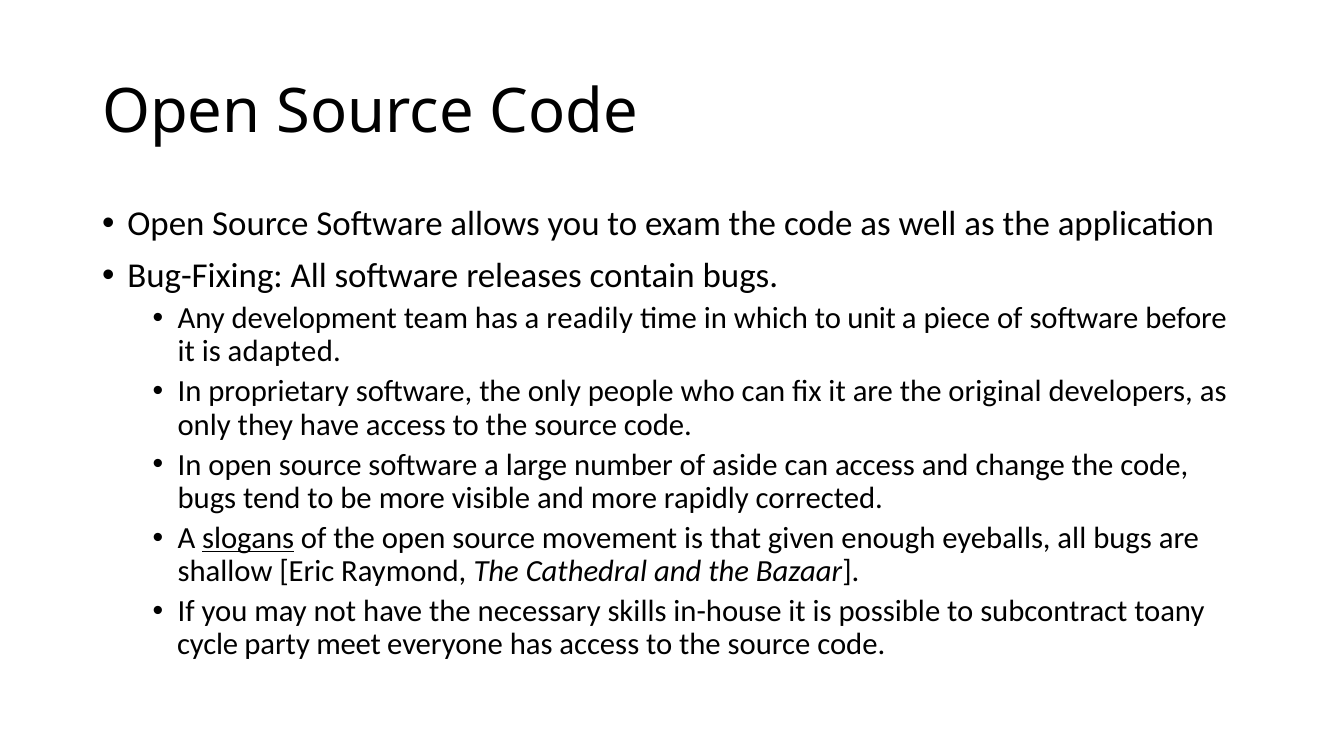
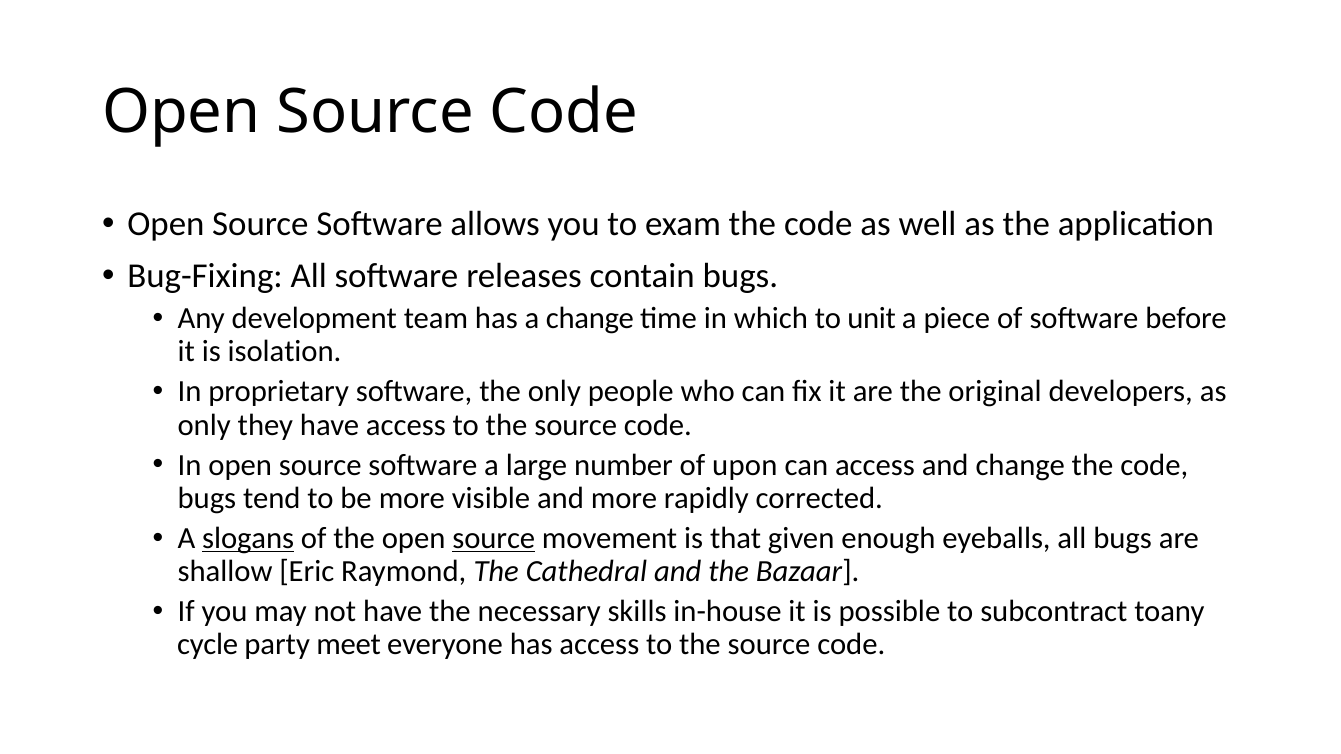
a readily: readily -> change
adapted: adapted -> isolation
aside: aside -> upon
source at (494, 539) underline: none -> present
